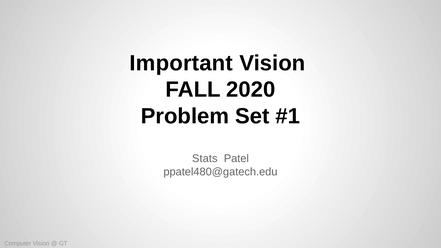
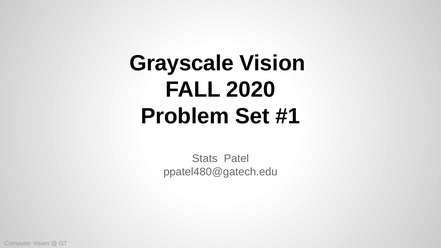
Important: Important -> Grayscale
